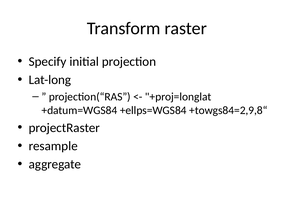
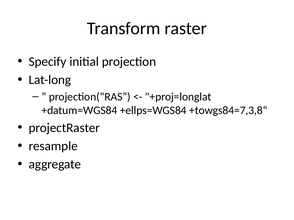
+towgs84=2,9,8“: +towgs84=2,9,8“ -> +towgs84=7,3,8“
